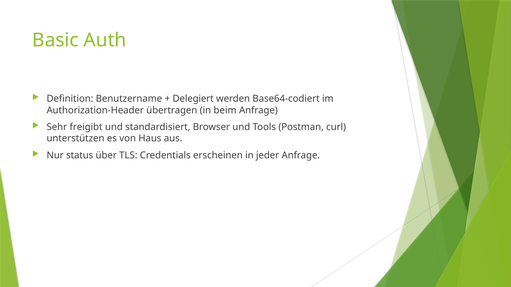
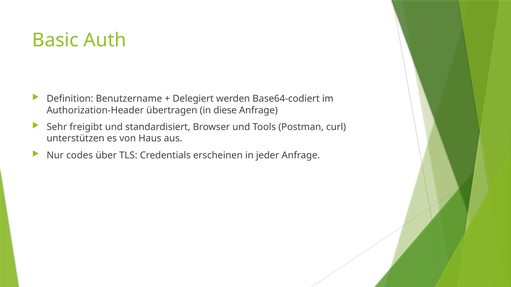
beim: beim -> diese
status: status -> codes
